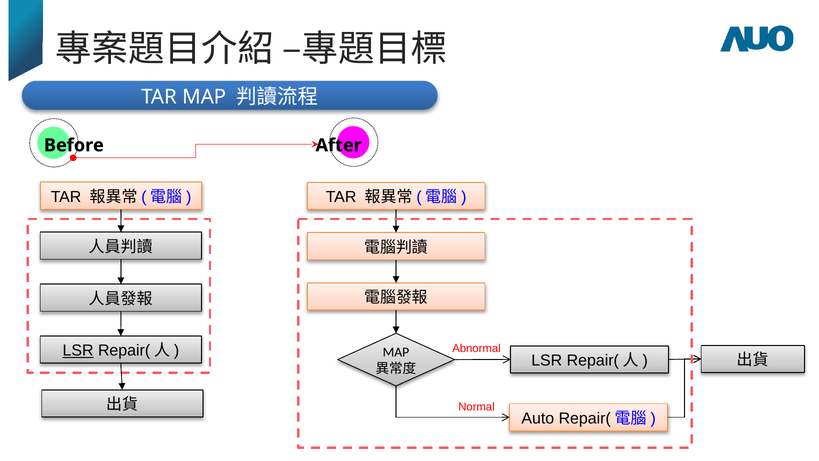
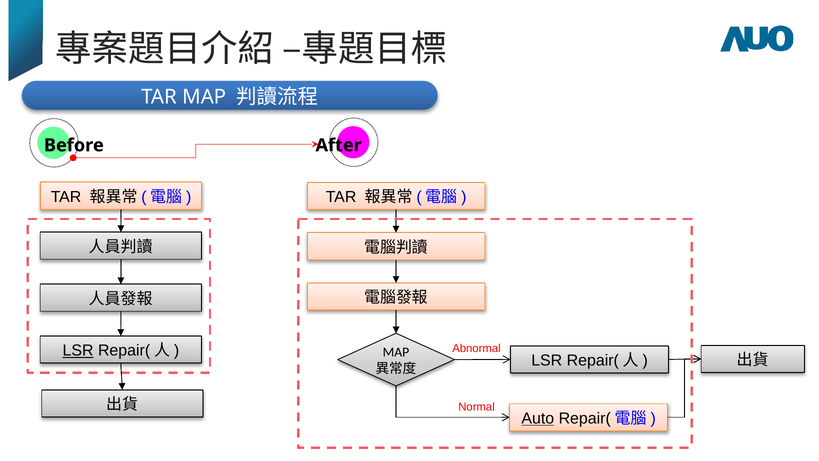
Auto underline: none -> present
